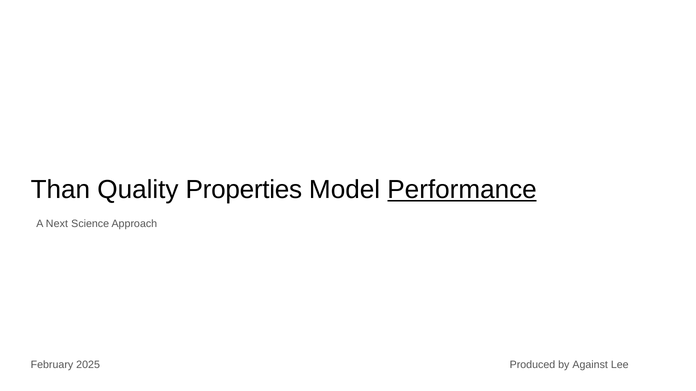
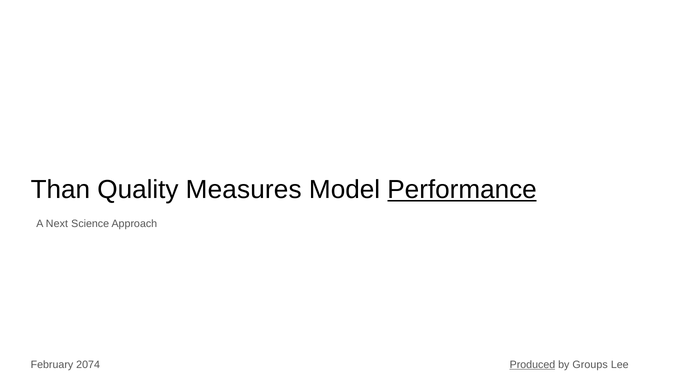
Properties: Properties -> Measures
2025: 2025 -> 2074
Produced underline: none -> present
Against: Against -> Groups
